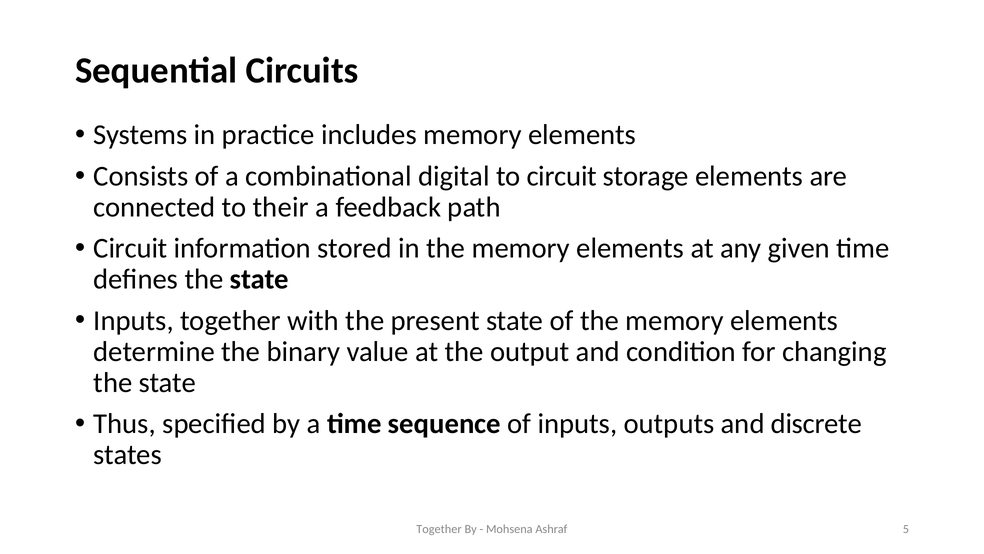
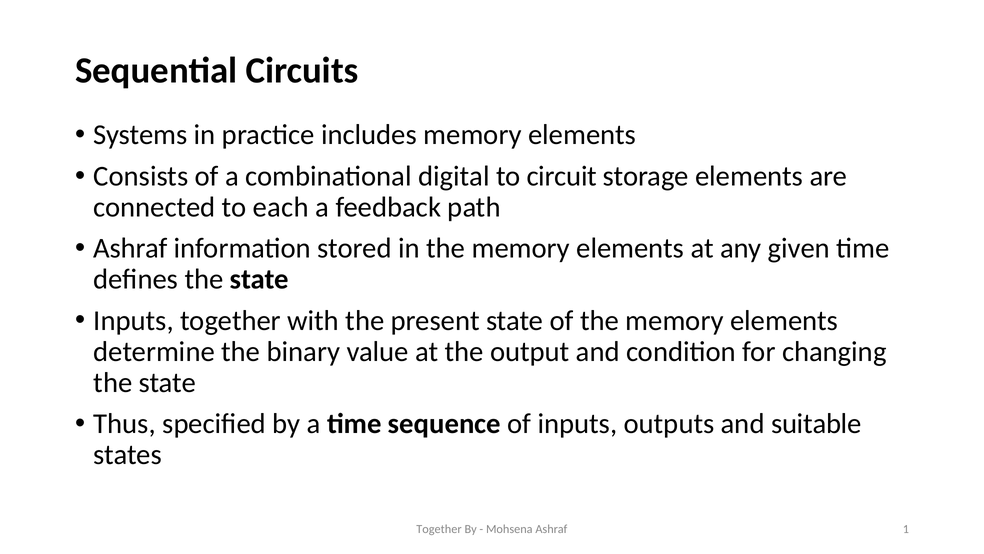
their: their -> each
Circuit at (131, 248): Circuit -> Ashraf
discrete: discrete -> suitable
5: 5 -> 1
